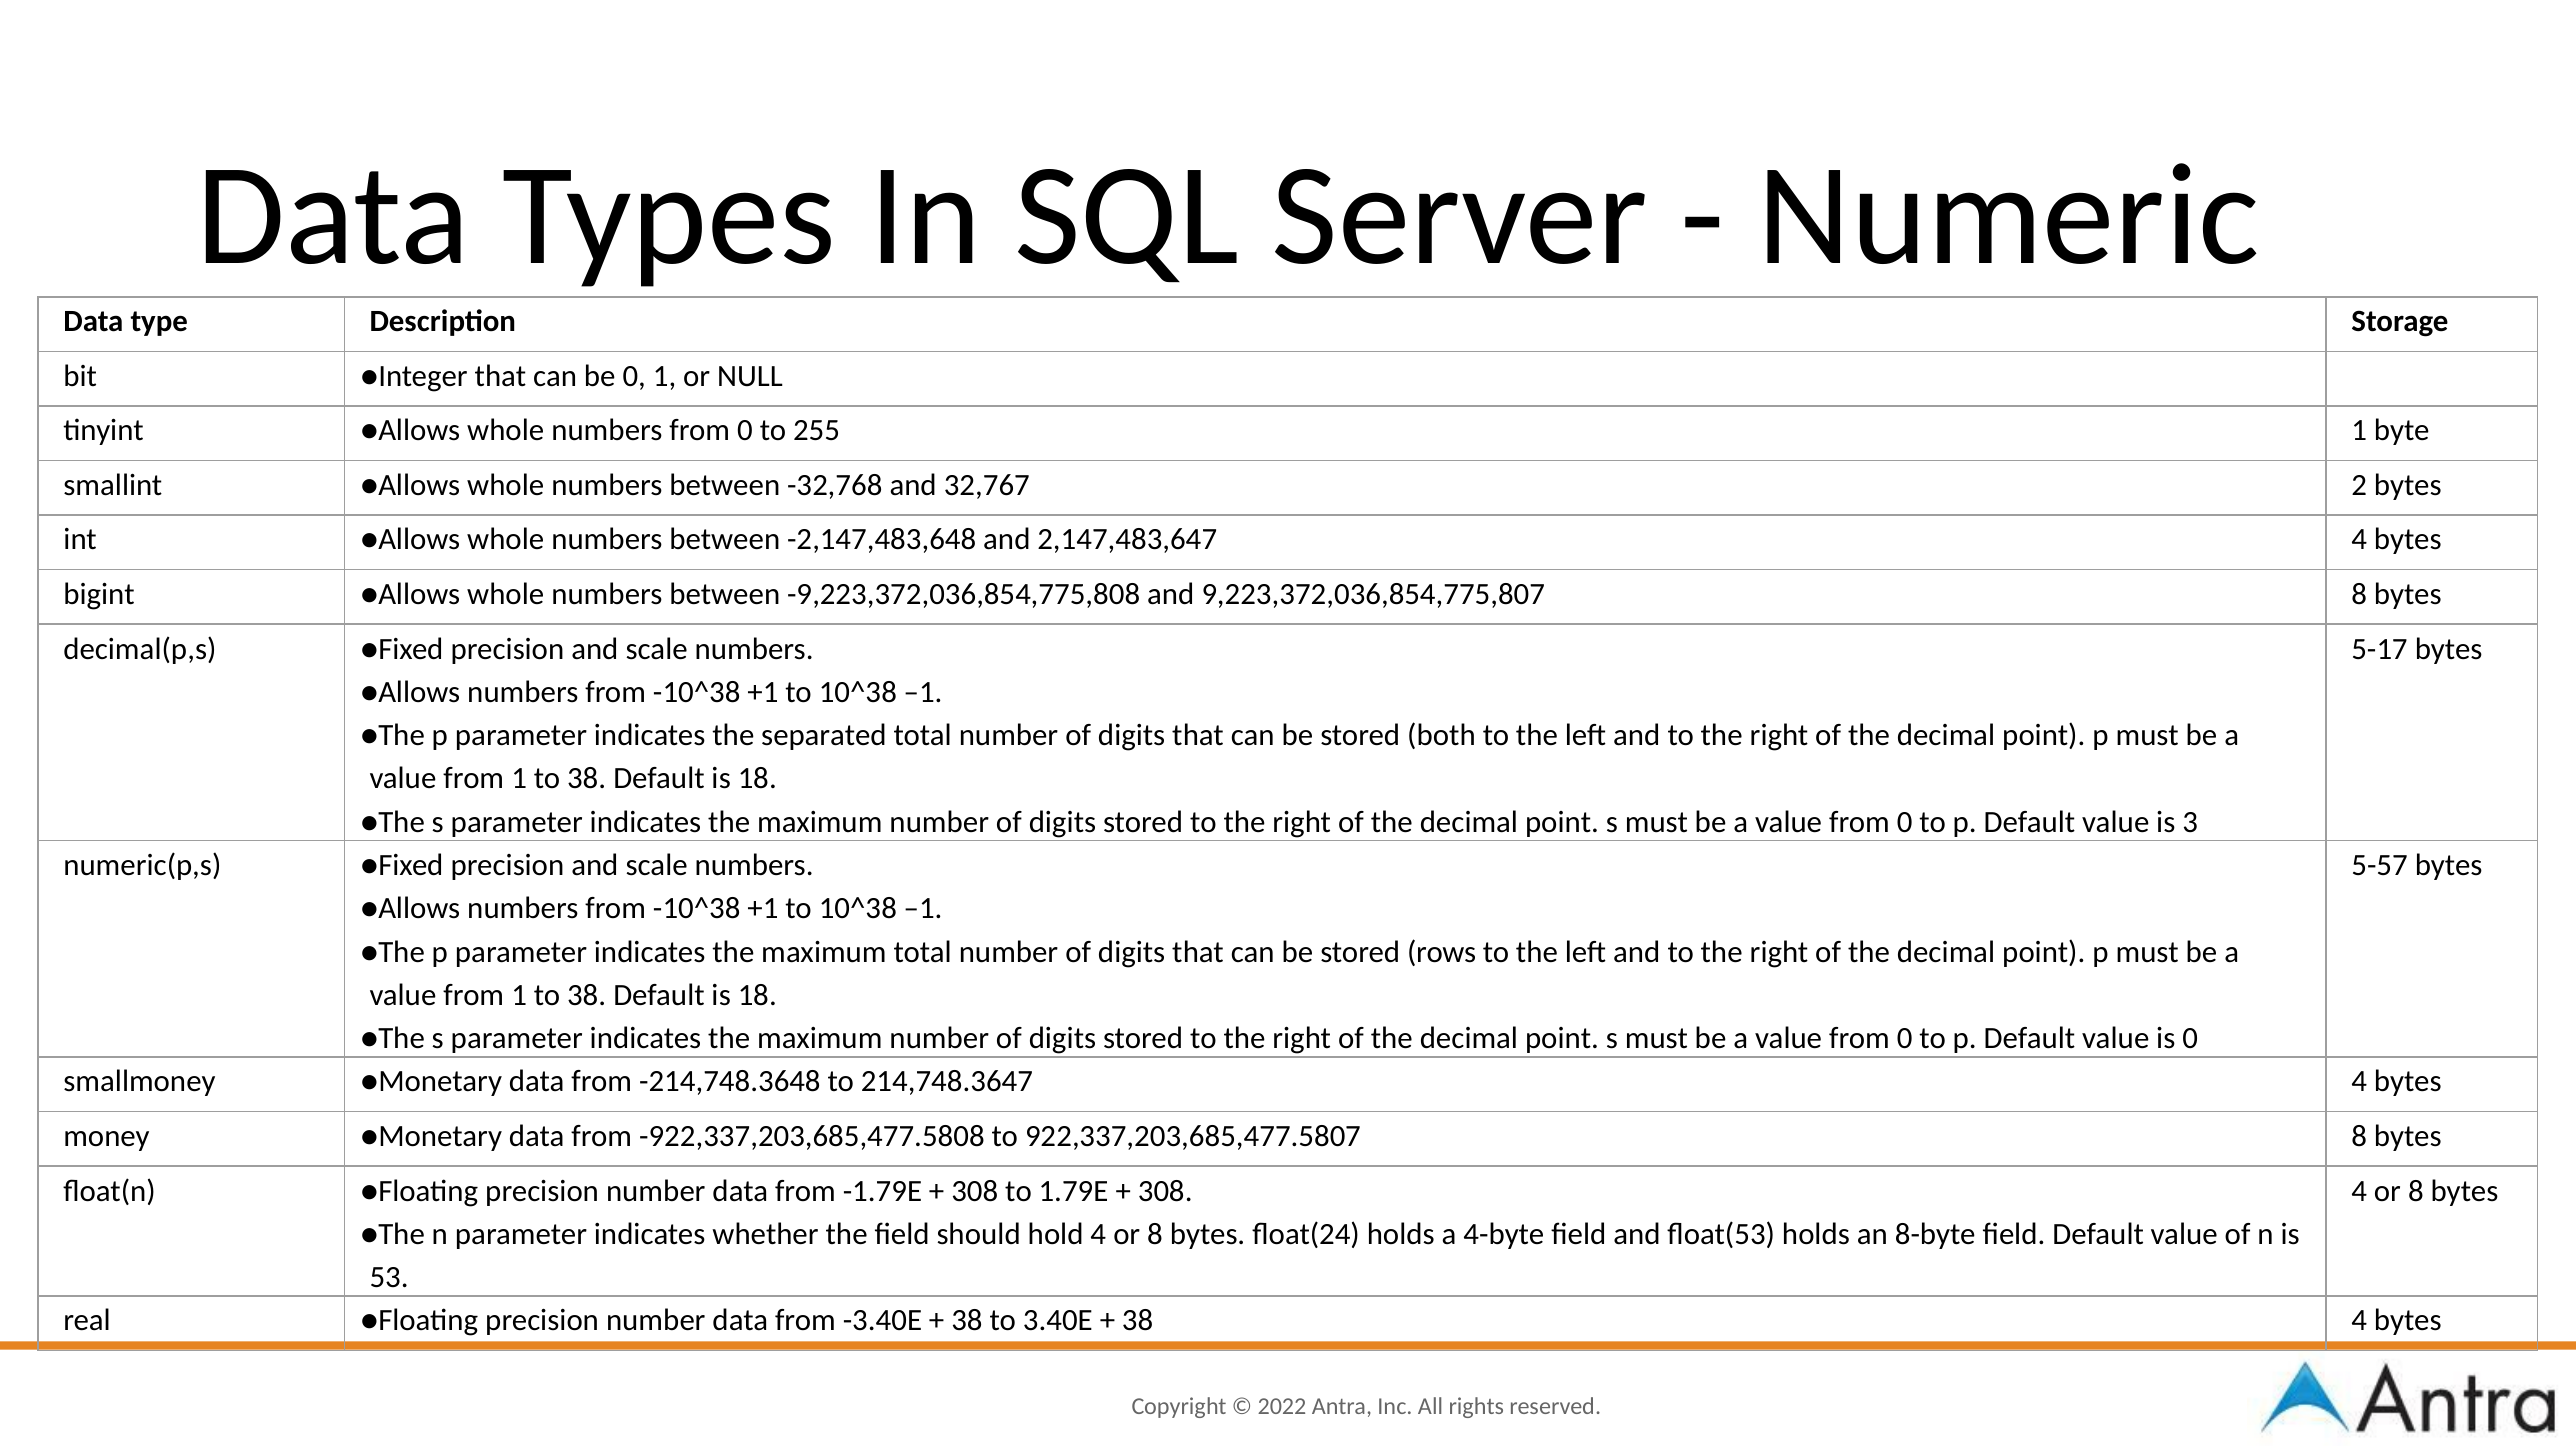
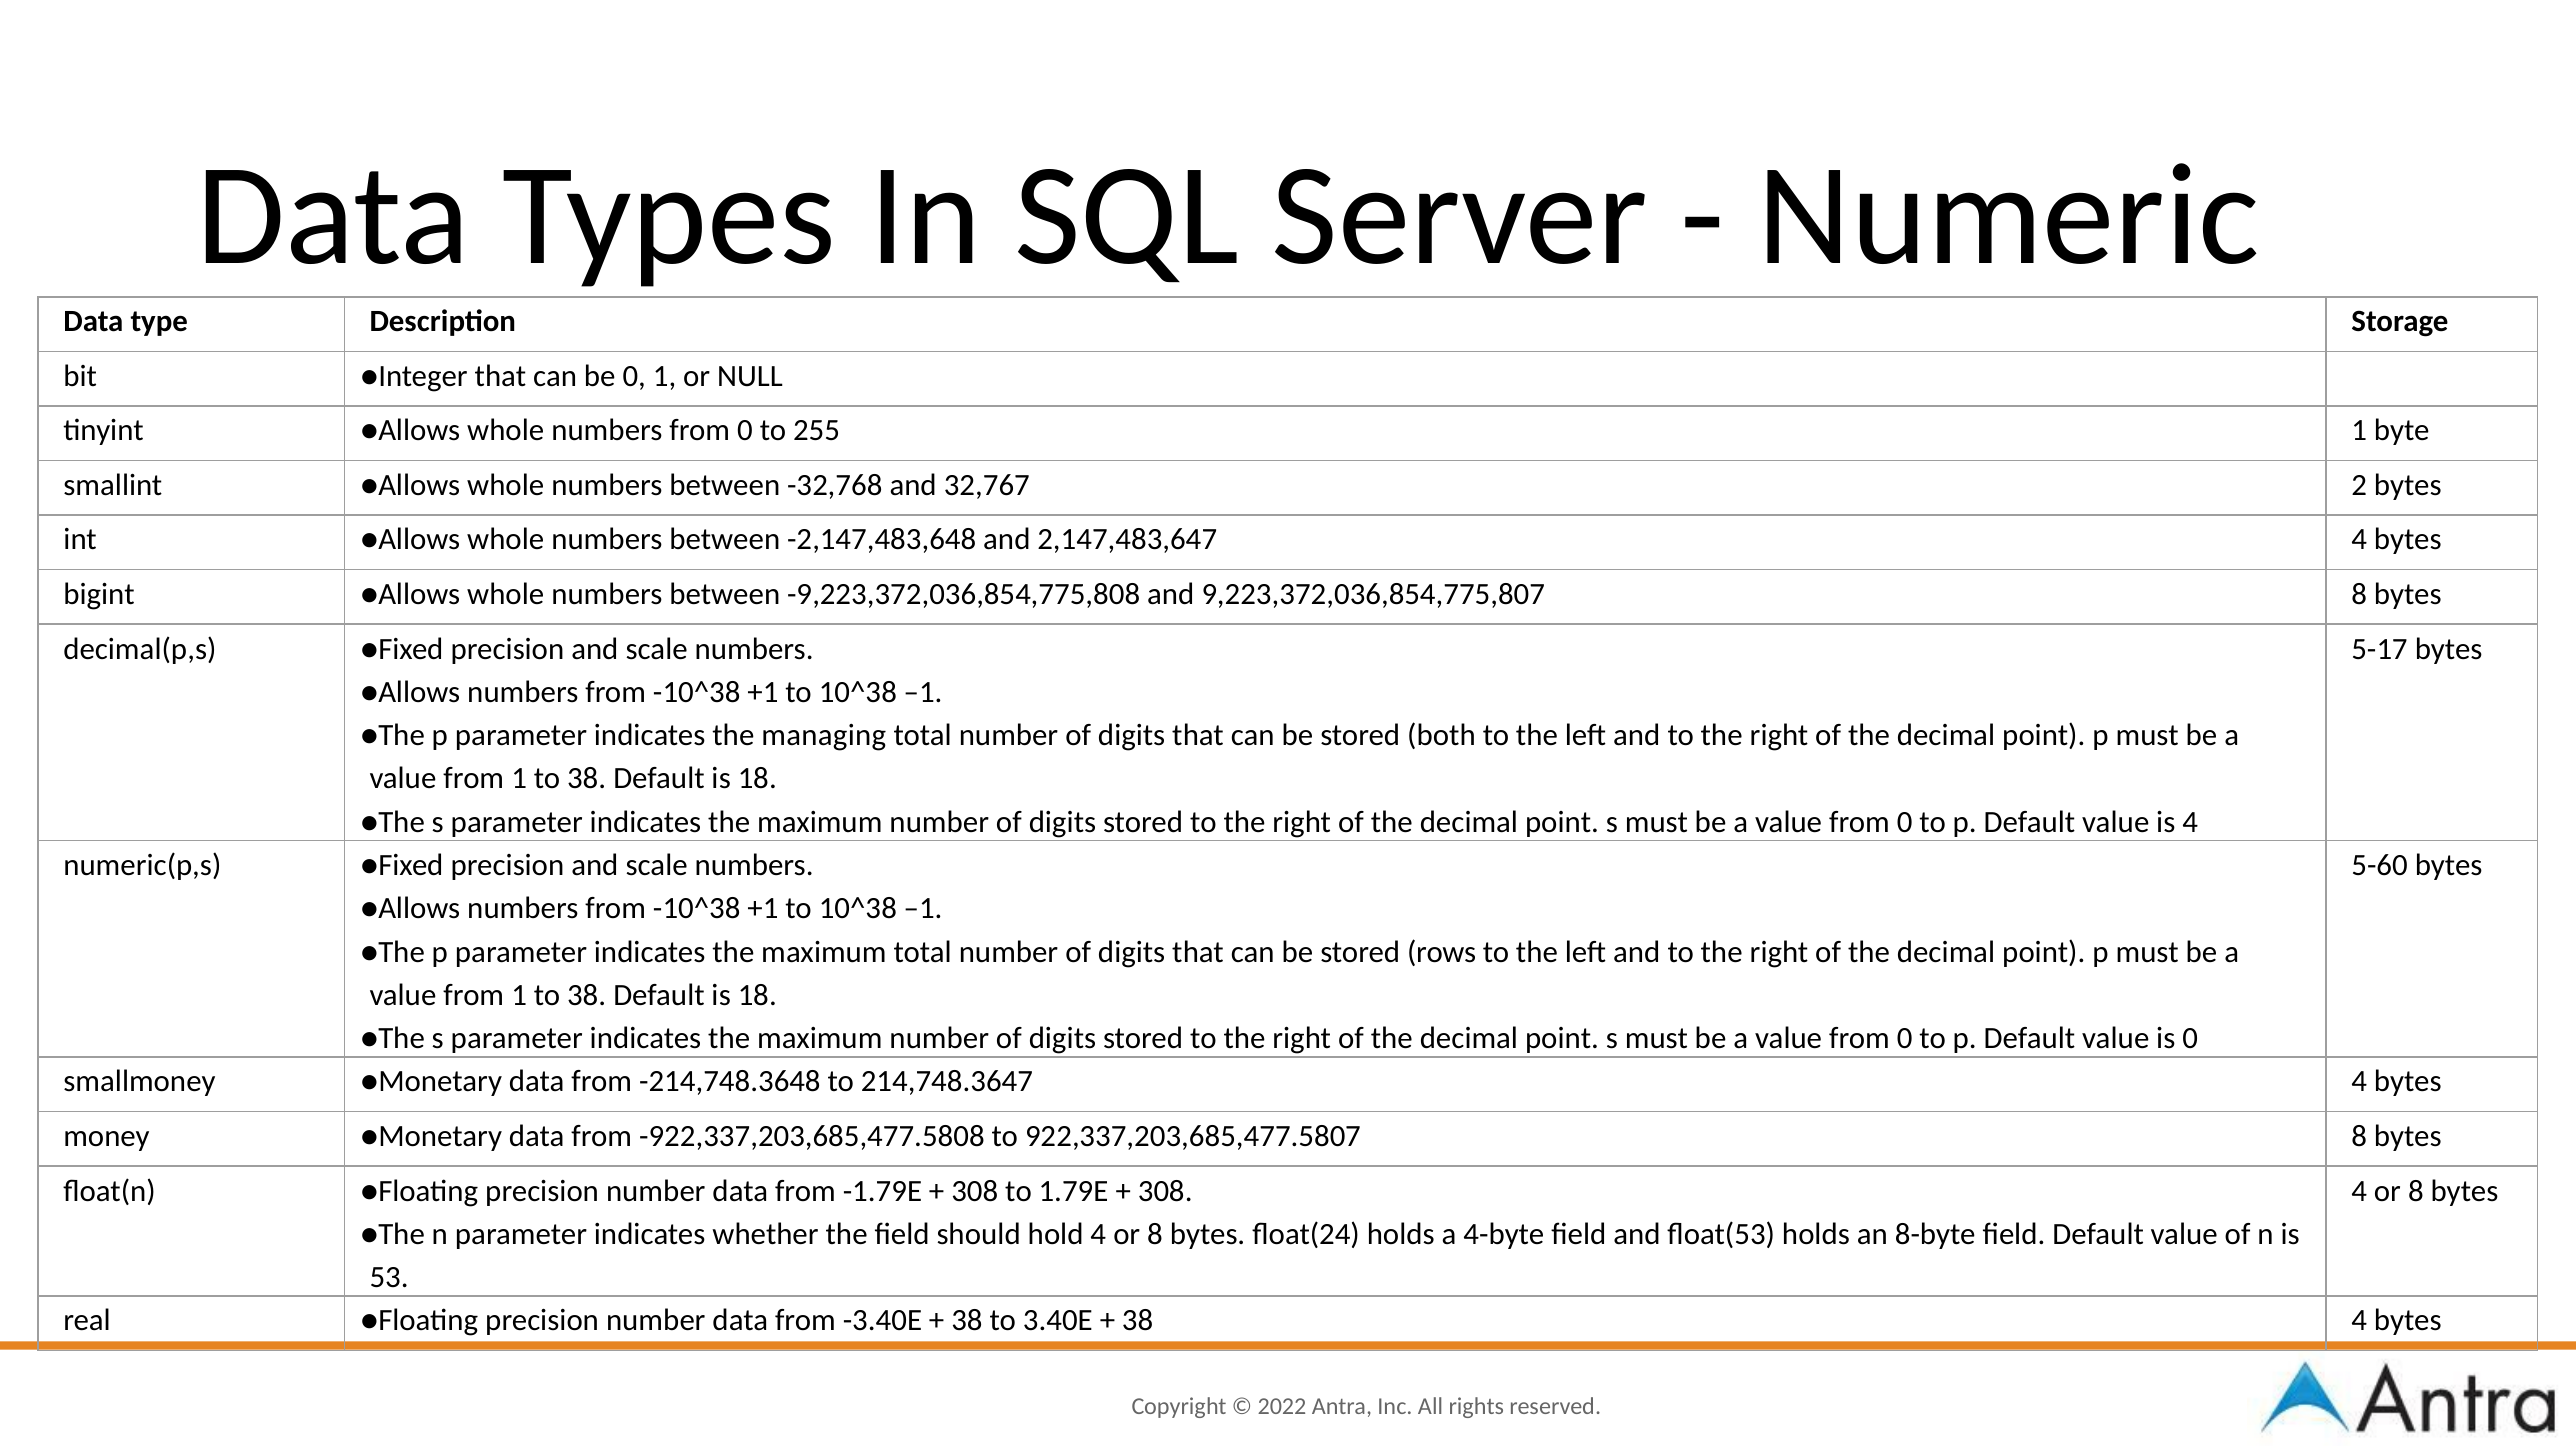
separated: separated -> managing
is 3: 3 -> 4
5-57: 5-57 -> 5-60
